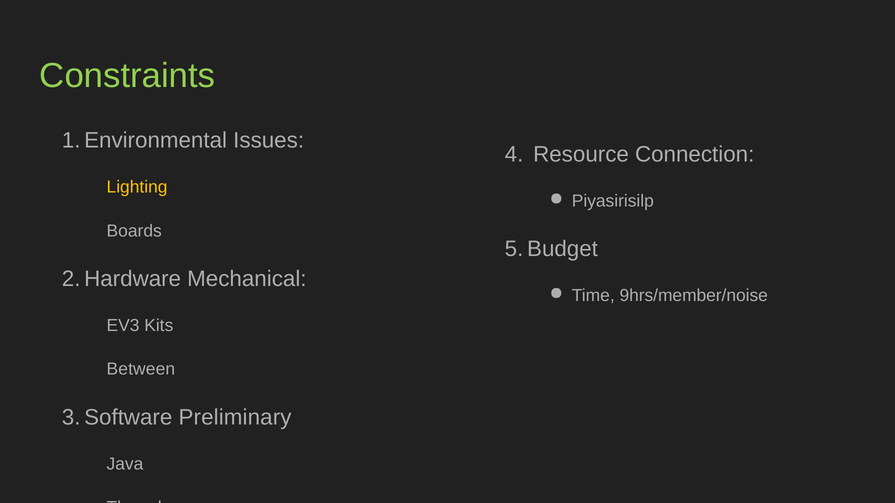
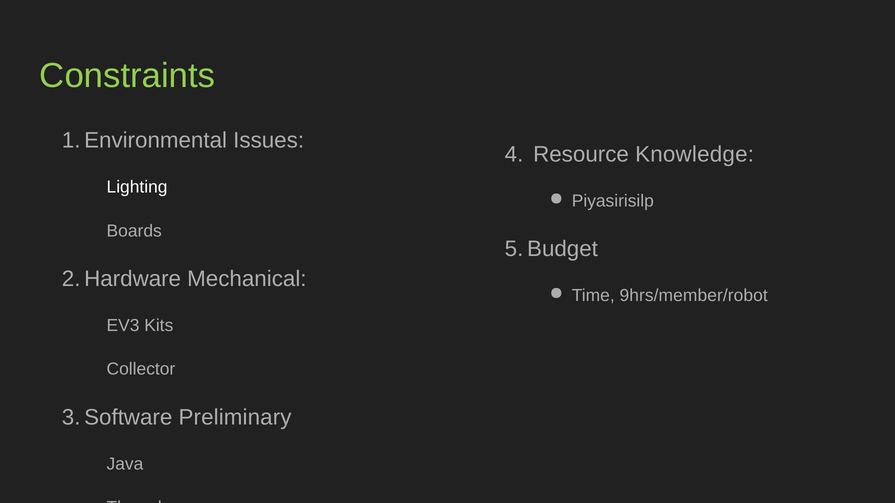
Connection: Connection -> Knowledge
Lighting colour: yellow -> white
9hrs/member/noise: 9hrs/member/noise -> 9hrs/member/robot
Between: Between -> Collector
